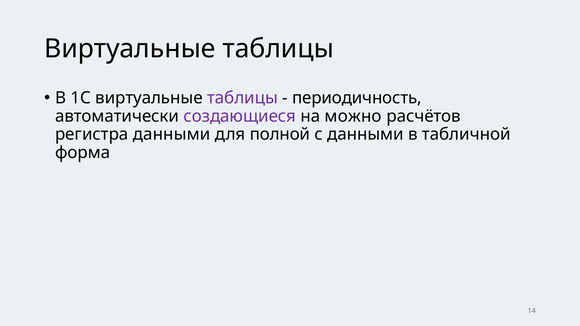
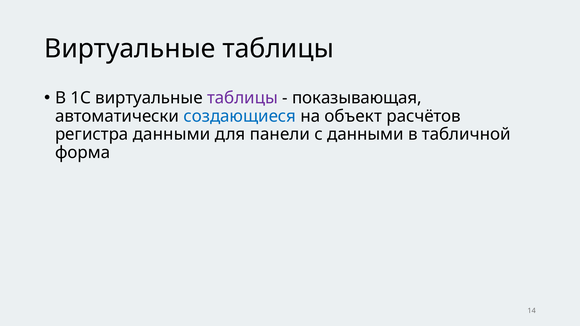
периодичность: периодичность -> показывающая
создающиеся colour: purple -> blue
можно: можно -> объект
полной: полной -> панели
